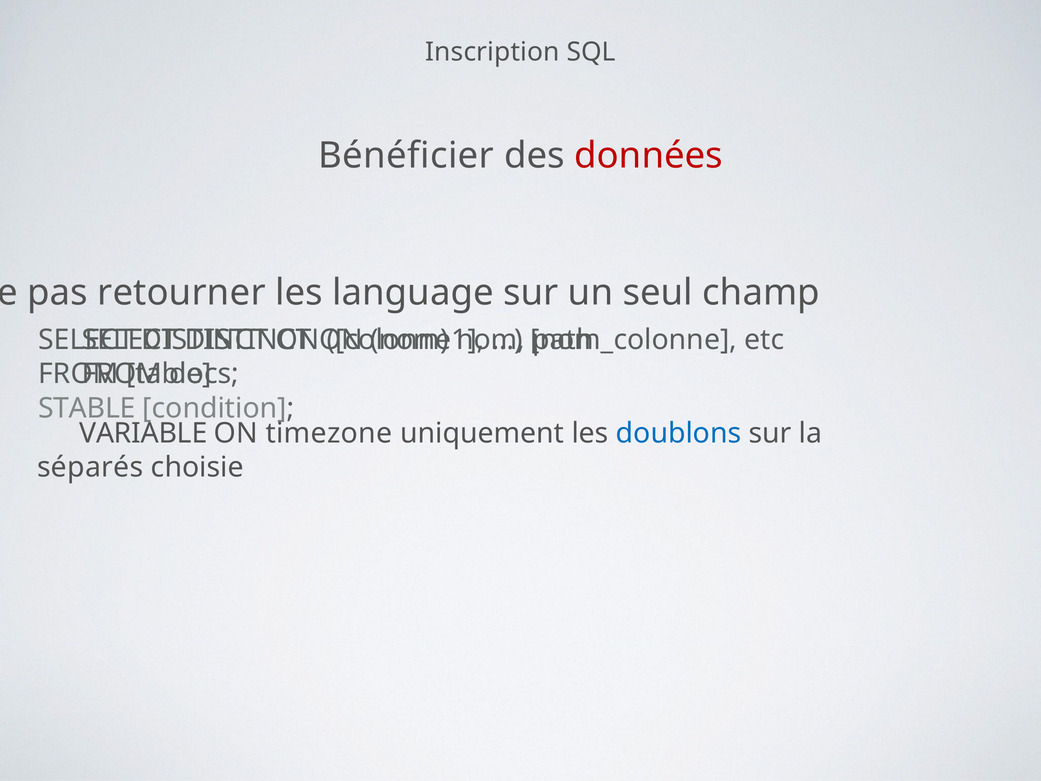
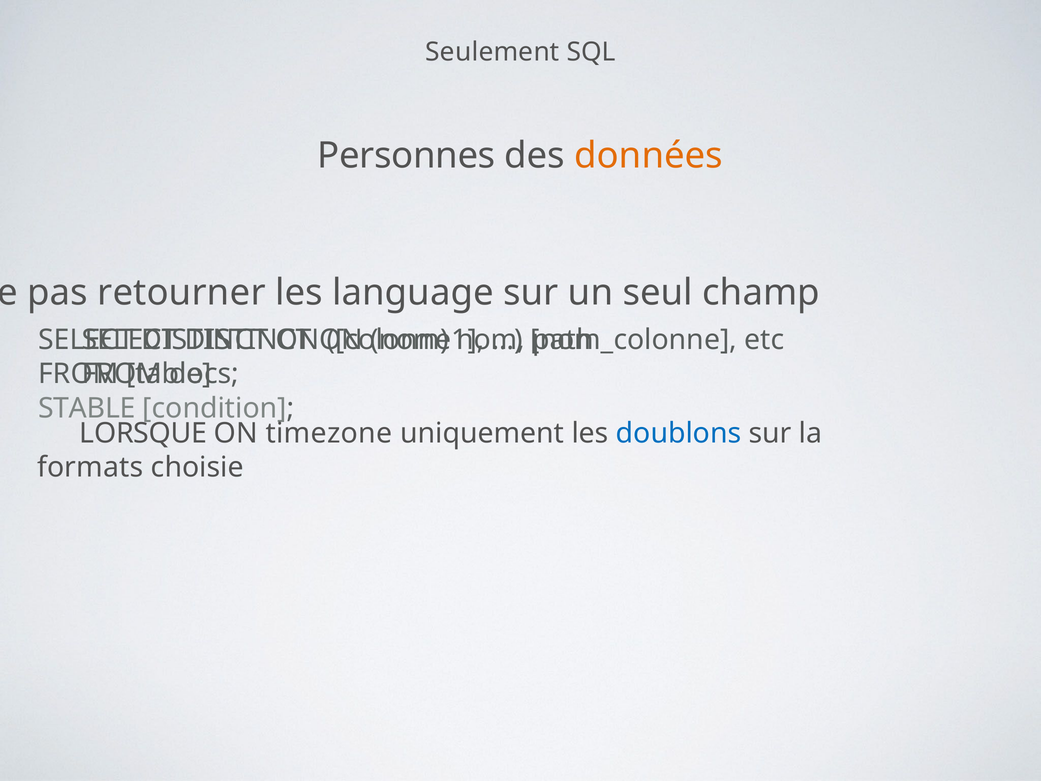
Inscription: Inscription -> Seulement
Bénéficier: Bénéficier -> Personnes
données colour: red -> orange
VARIABLE: VARIABLE -> LORSQUE
séparés: séparés -> formats
